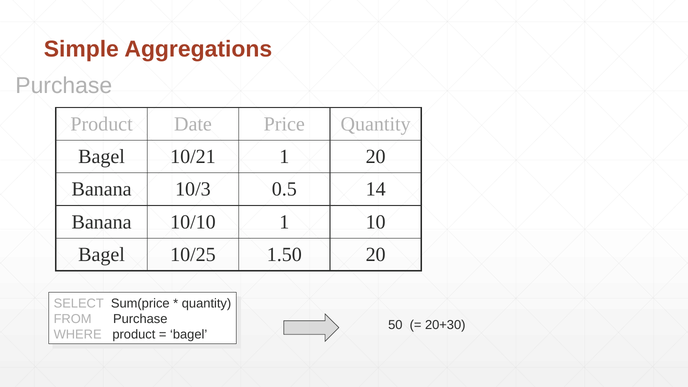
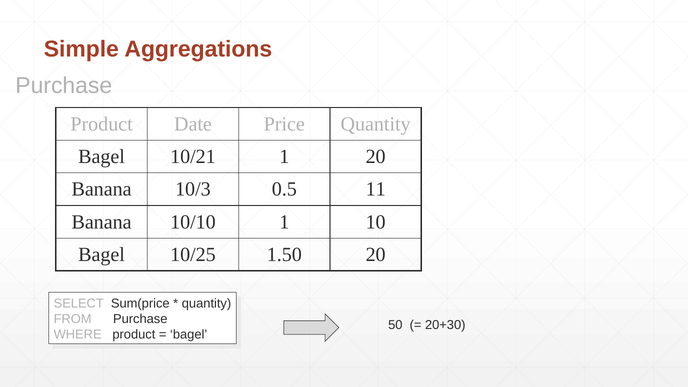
14: 14 -> 11
